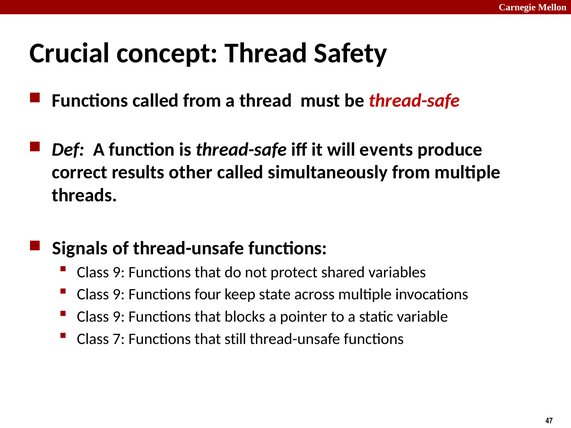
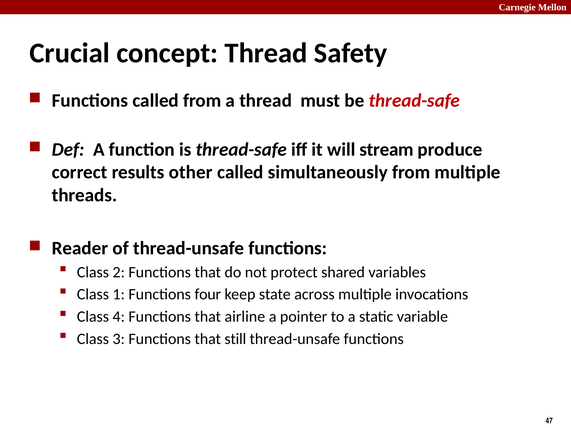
events: events -> stream
Signals: Signals -> Reader
9 at (119, 272): 9 -> 2
9 at (119, 295): 9 -> 1
9 at (119, 317): 9 -> 4
blocks: blocks -> airline
7: 7 -> 3
